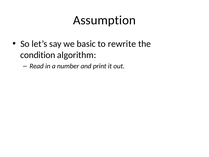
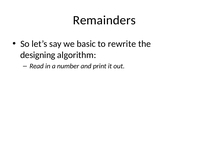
Assumption: Assumption -> Remainders
condition: condition -> designing
